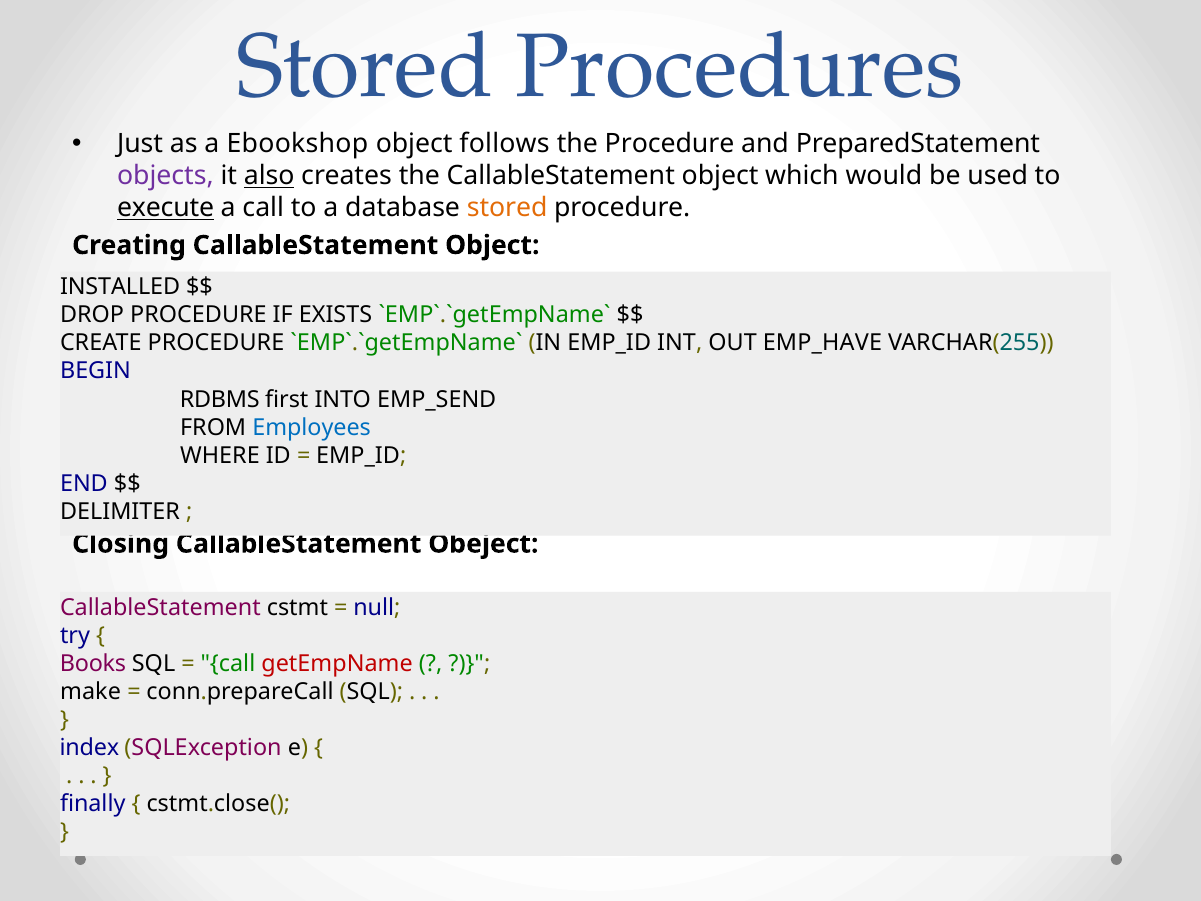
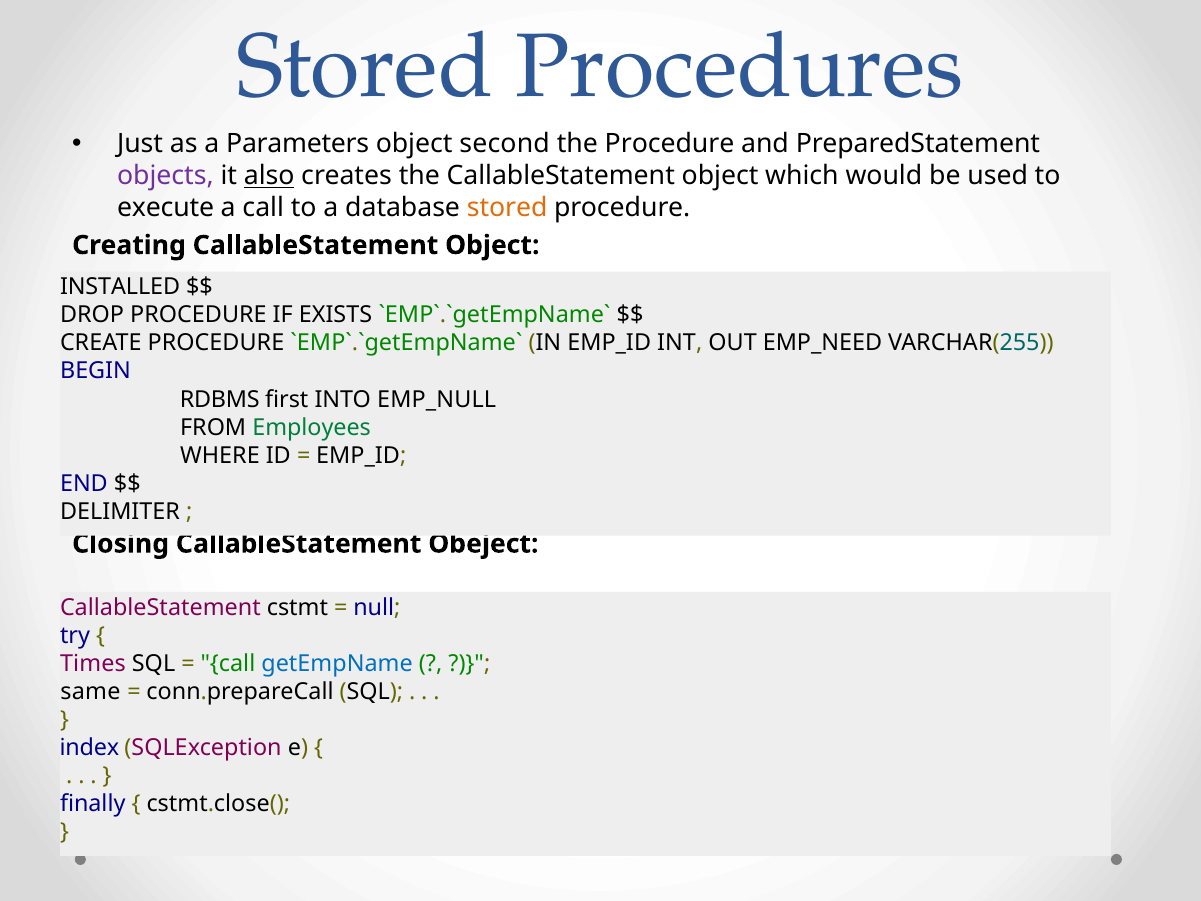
Ebookshop: Ebookshop -> Parameters
follows: follows -> second
execute underline: present -> none
EMP_HAVE: EMP_HAVE -> EMP_NEED
EMP_SEND: EMP_SEND -> EMP_NULL
Employees colour: blue -> green
Books: Books -> Times
getEmpName colour: red -> blue
make: make -> same
